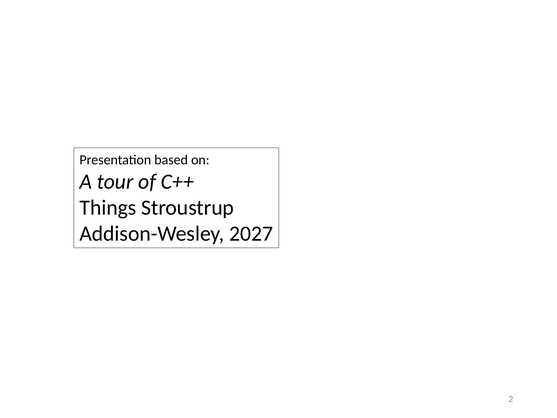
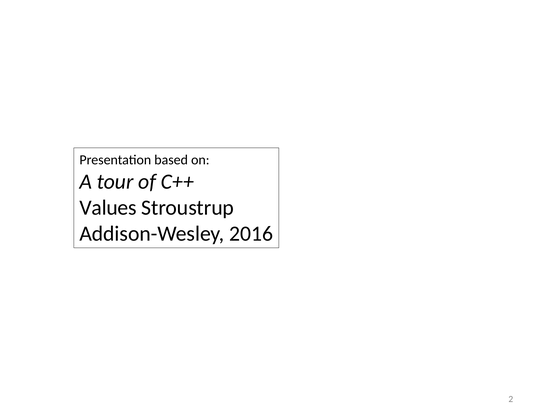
Things: Things -> Values
2027: 2027 -> 2016
